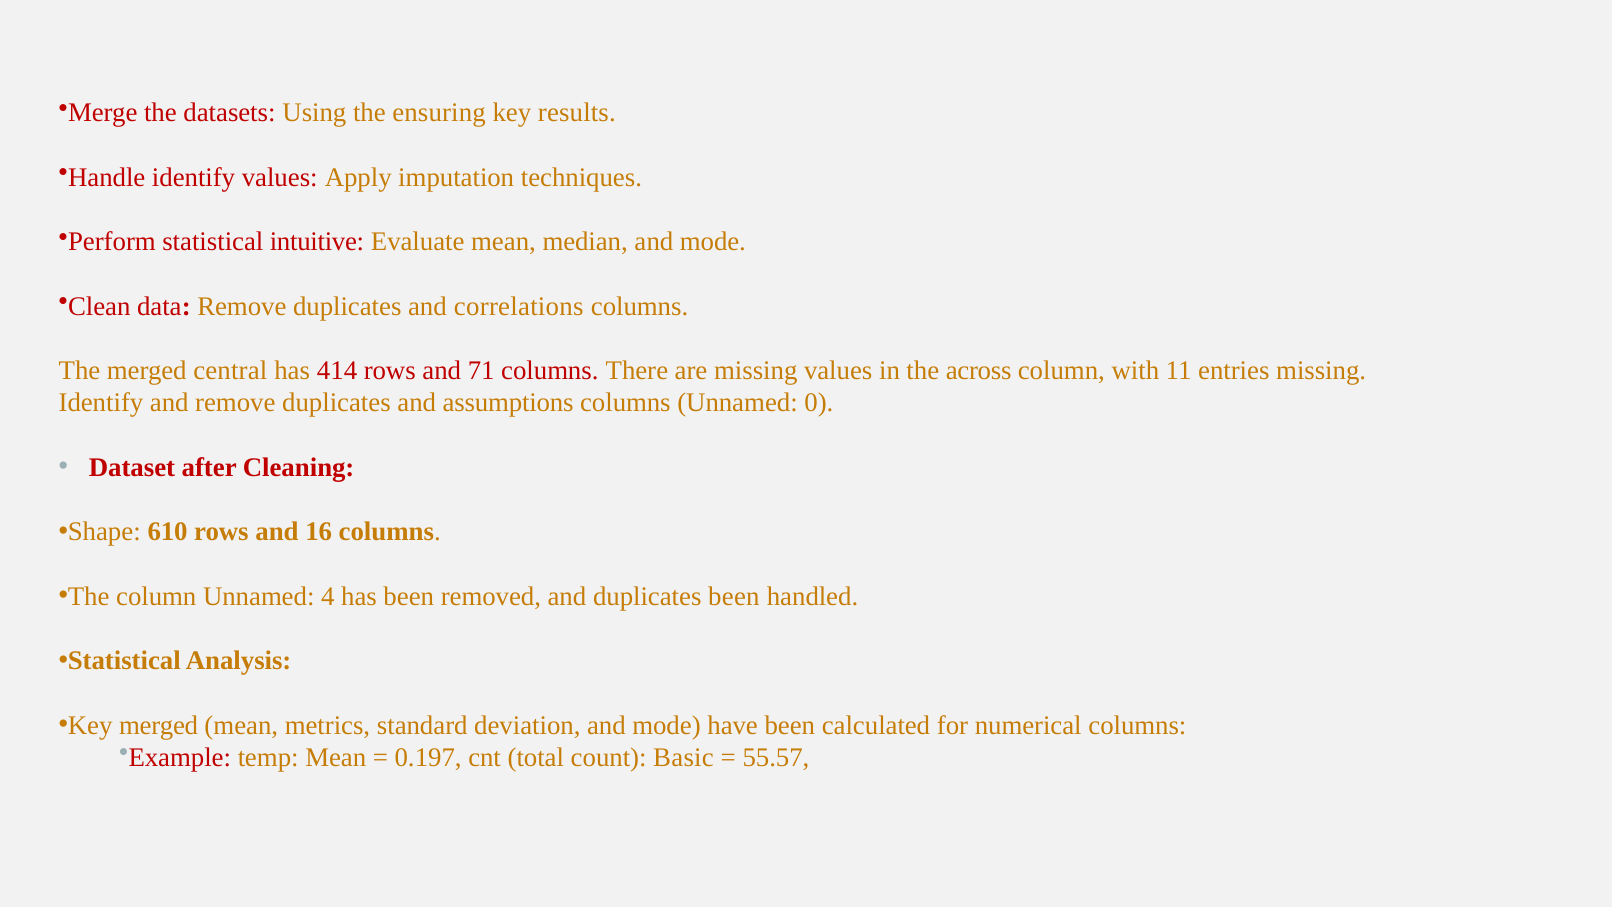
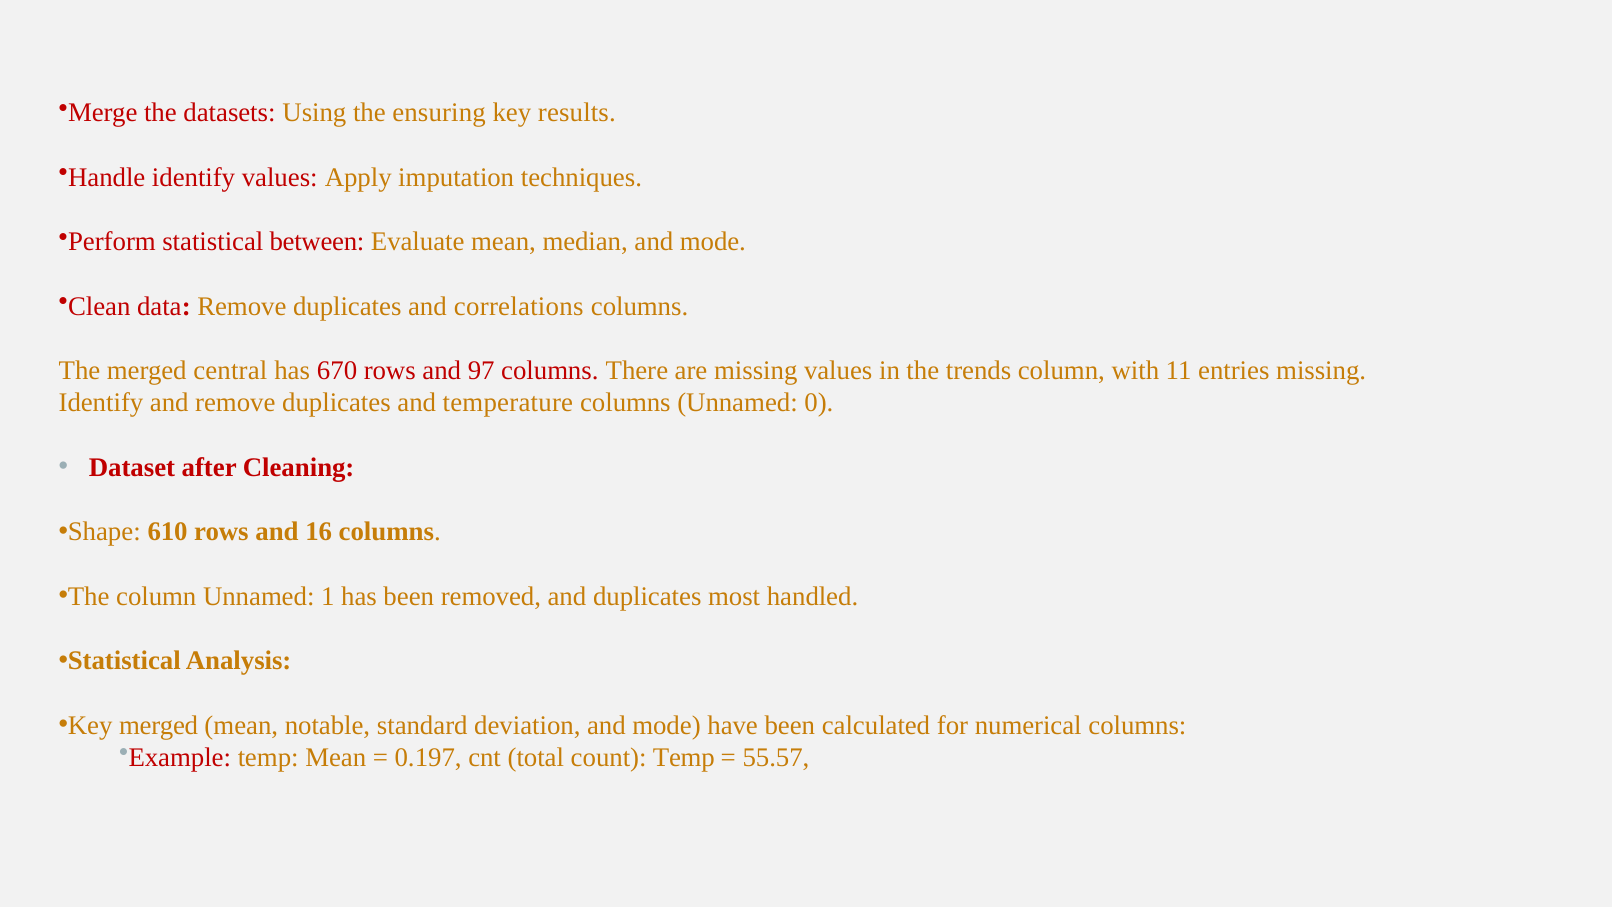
intuitive: intuitive -> between
414: 414 -> 670
71: 71 -> 97
across: across -> trends
assumptions: assumptions -> temperature
4: 4 -> 1
duplicates been: been -> most
metrics: metrics -> notable
count Basic: Basic -> Temp
